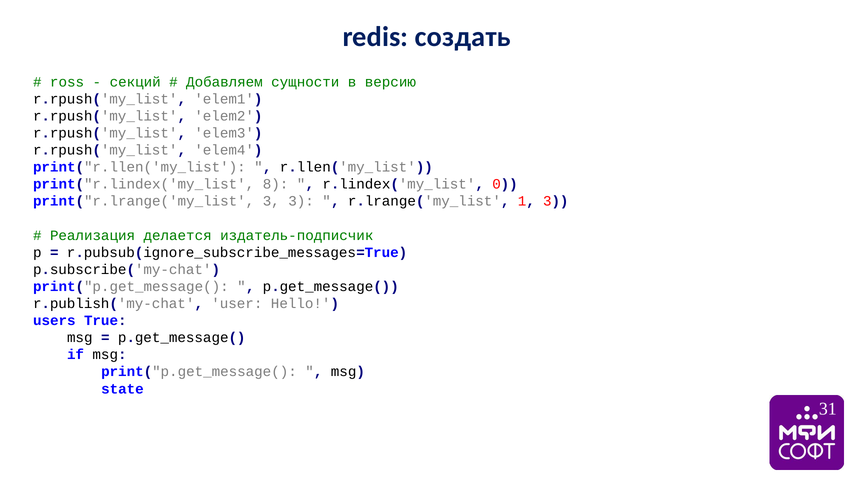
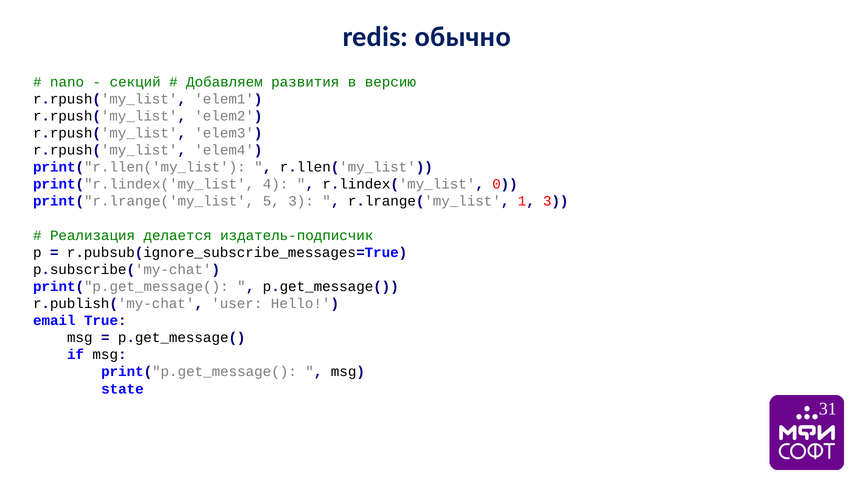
создать: создать -> обычно
ross: ross -> nano
сущности: сущности -> развития
8: 8 -> 4
print("r.lrange('my_list 3: 3 -> 5
users: users -> email
